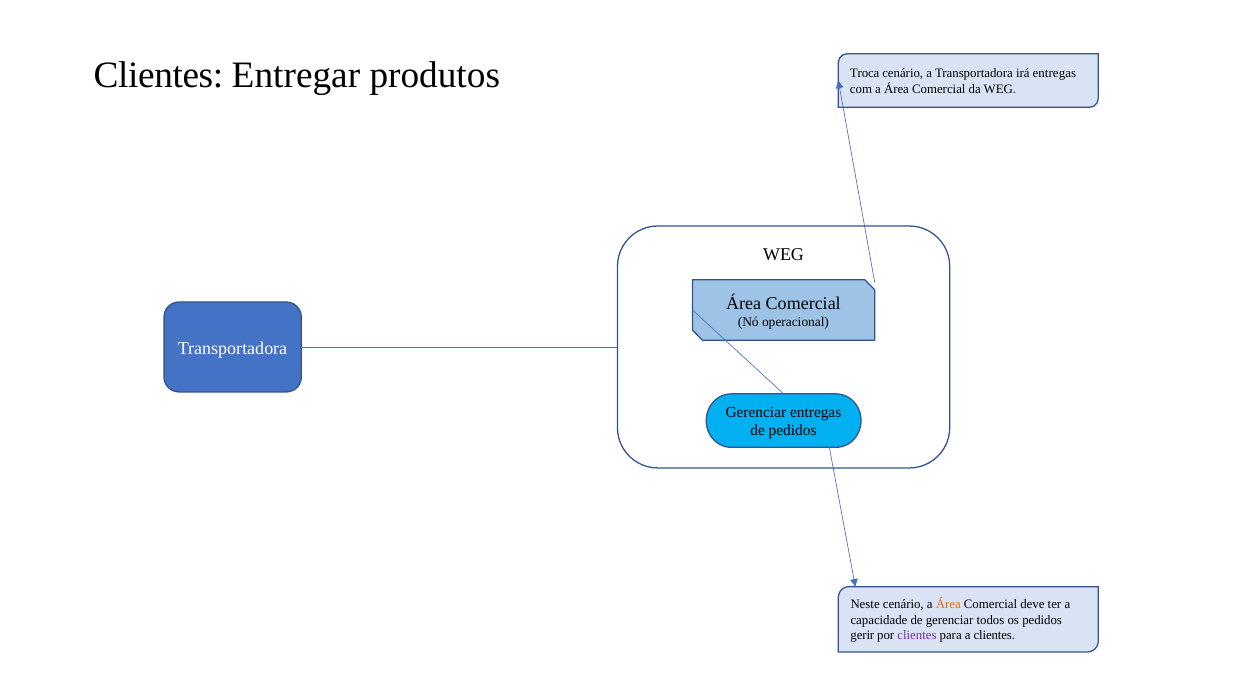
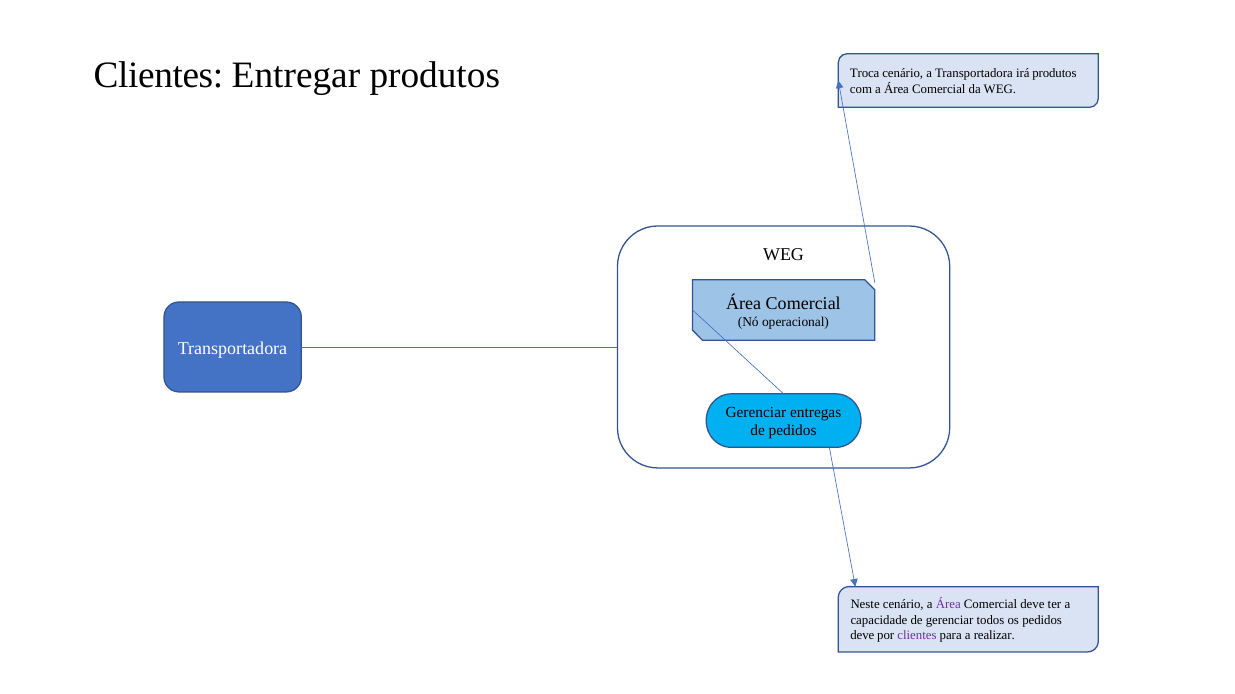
irá entregas: entregas -> produtos
Área at (948, 605) colour: orange -> purple
gerir at (862, 636): gerir -> deve
a clientes: clientes -> realizar
